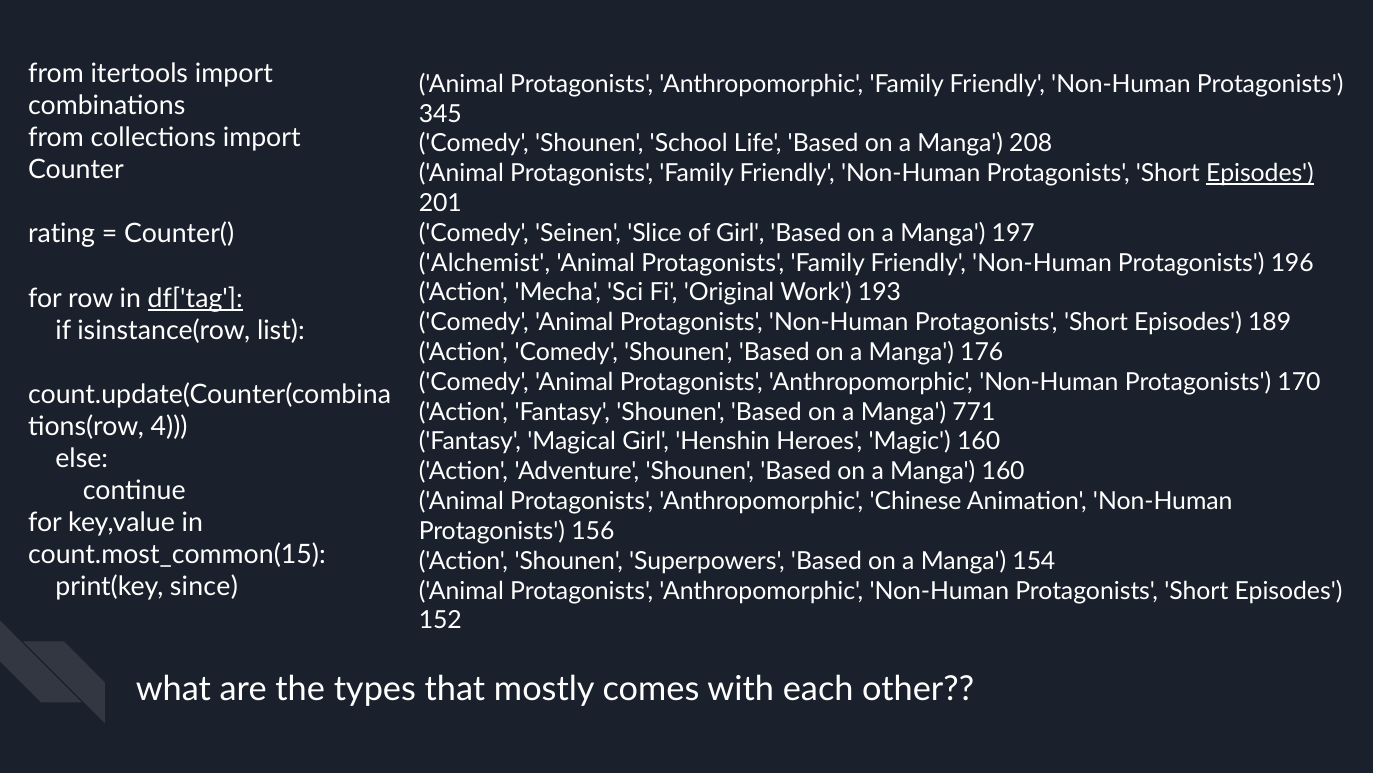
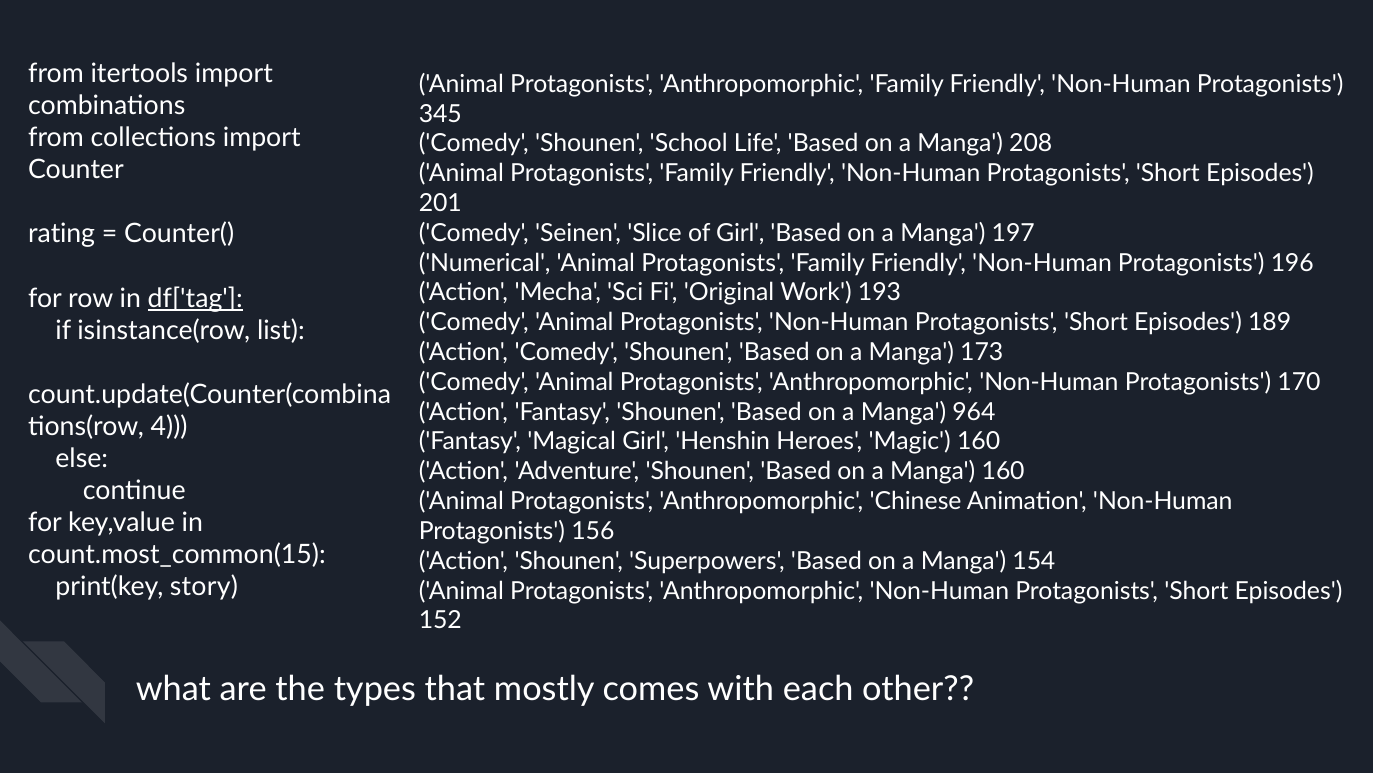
Episodes at (1260, 173) underline: present -> none
Alchemist: Alchemist -> Numerical
176: 176 -> 173
771: 771 -> 964
since: since -> story
